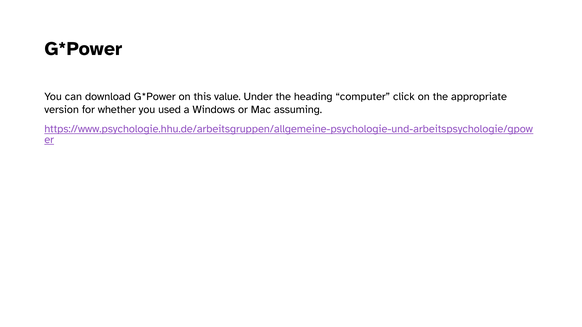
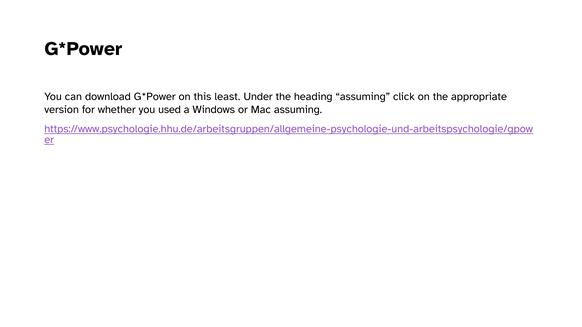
value: value -> least
heading computer: computer -> assuming
